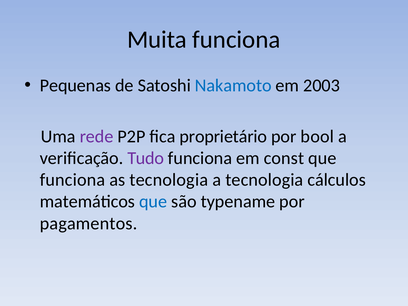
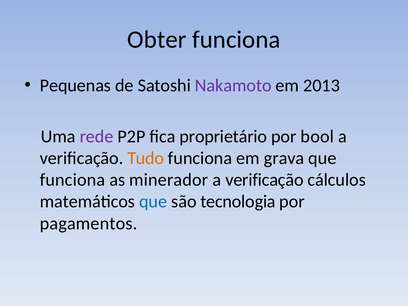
Muita: Muita -> Obter
Nakamoto colour: blue -> purple
2003: 2003 -> 2013
Tudo colour: purple -> orange
const: const -> grava
as tecnologia: tecnologia -> minerador
tecnologia at (264, 180): tecnologia -> verificação
typename: typename -> tecnologia
